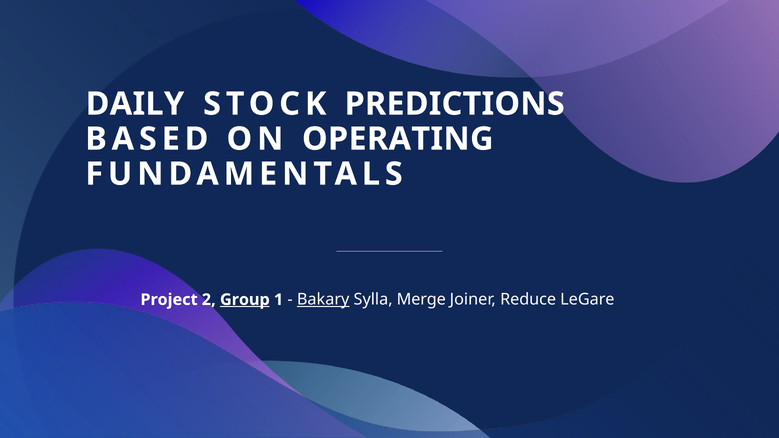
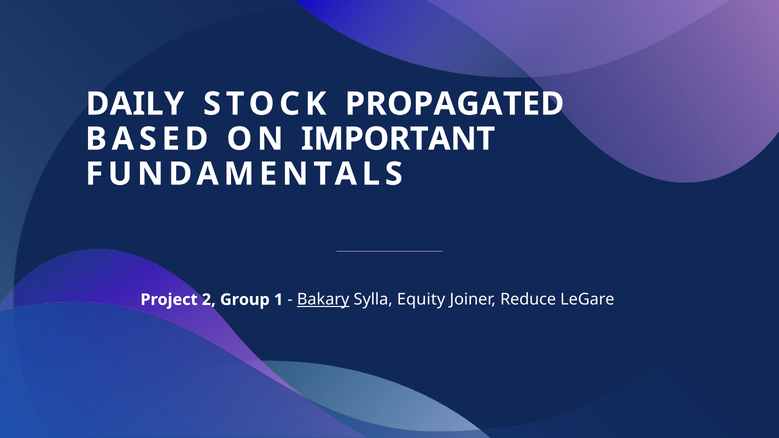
PREDICTIONS: PREDICTIONS -> PROPAGATED
OPERATING: OPERATING -> IMPORTANT
Group underline: present -> none
Merge: Merge -> Equity
